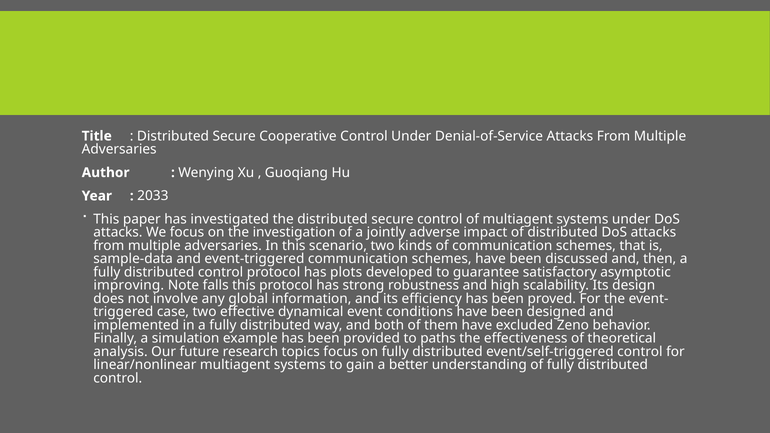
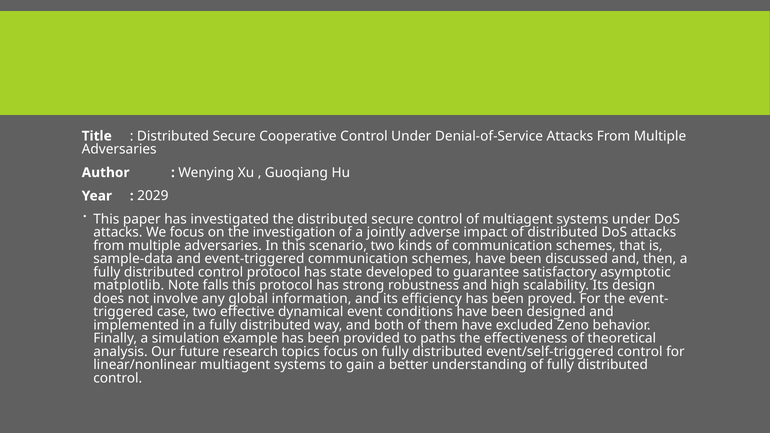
2033: 2033 -> 2029
plots: plots -> state
improving: improving -> matplotlib
